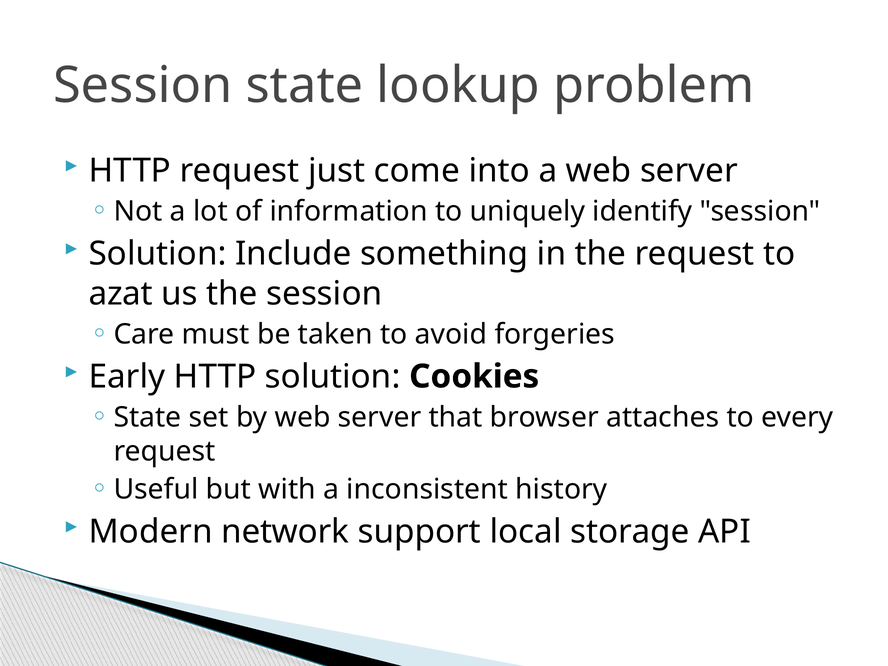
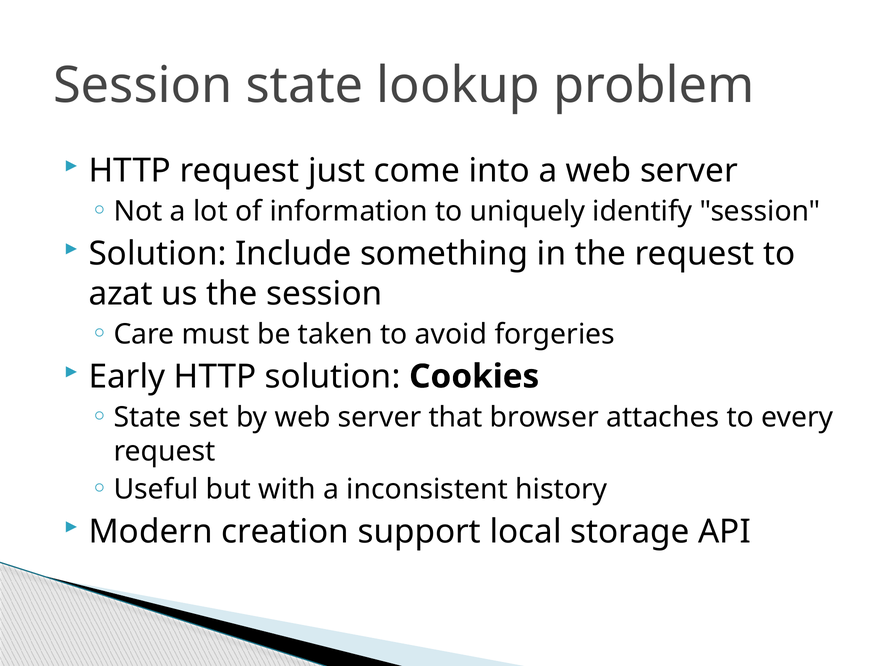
network: network -> creation
